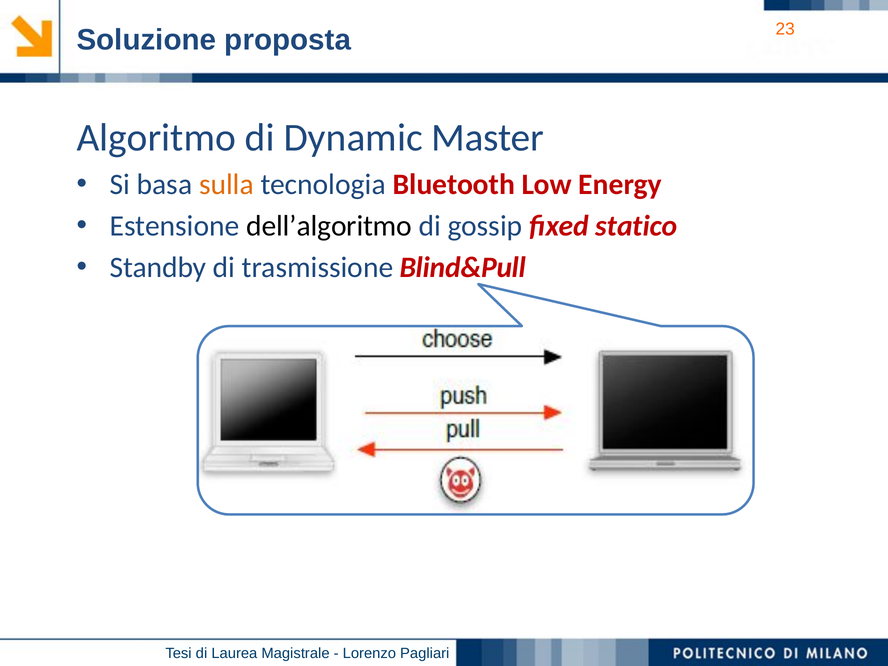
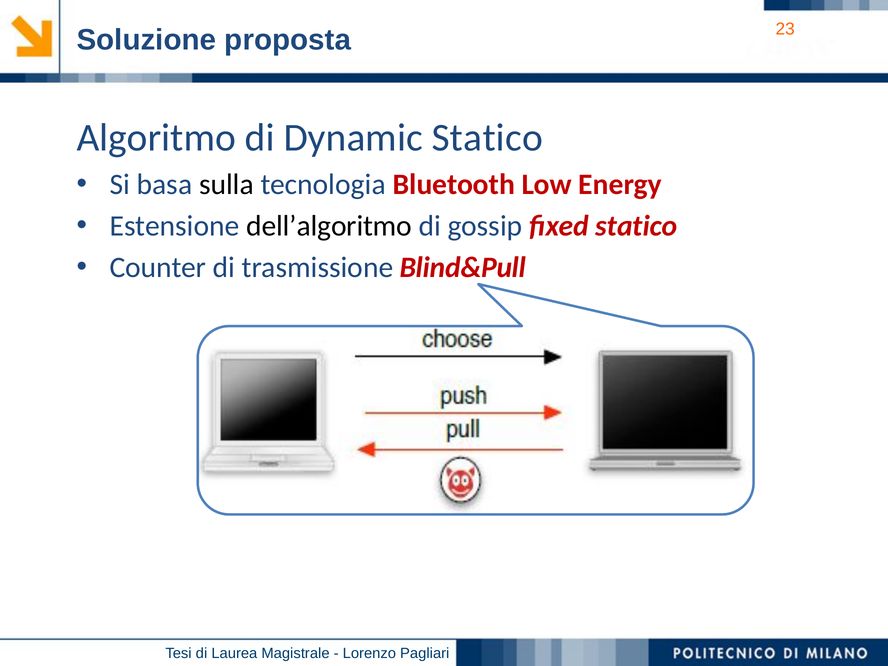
Dynamic Master: Master -> Statico
sulla colour: orange -> black
Standby: Standby -> Counter
